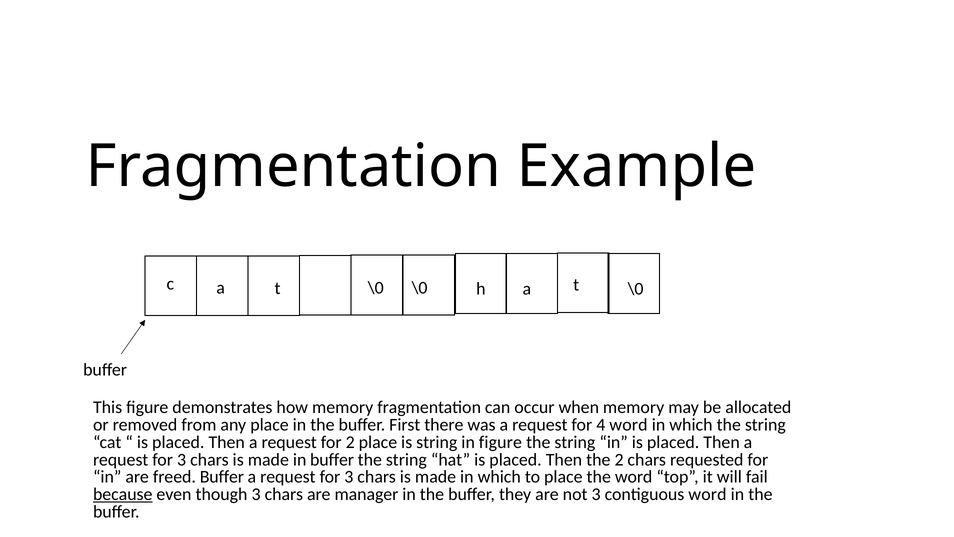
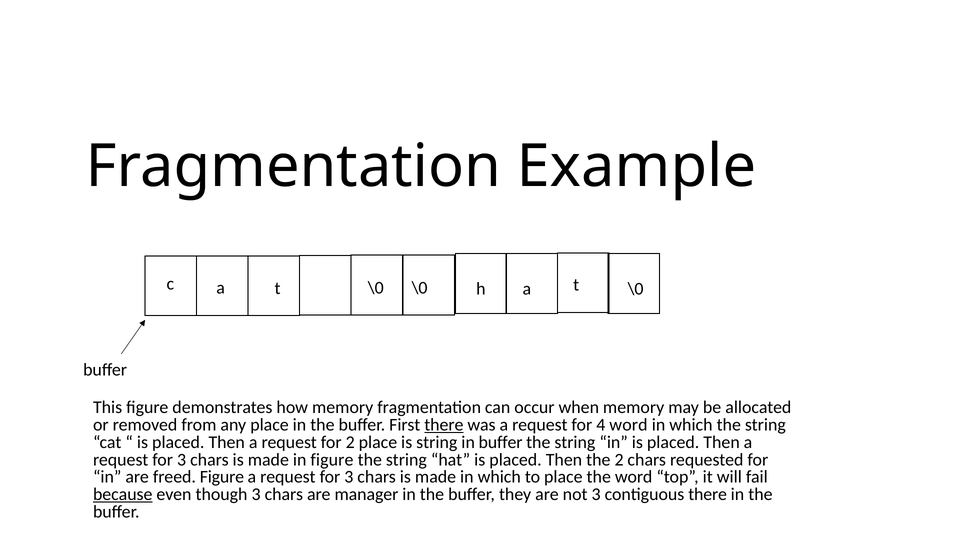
there at (444, 425) underline: none -> present
in figure: figure -> buffer
in buffer: buffer -> figure
freed Buffer: Buffer -> Figure
contiguous word: word -> there
